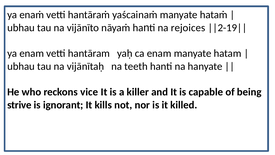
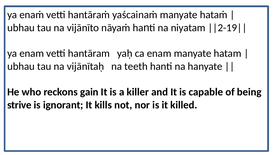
rejoices: rejoices -> niyatam
vice: vice -> gain
